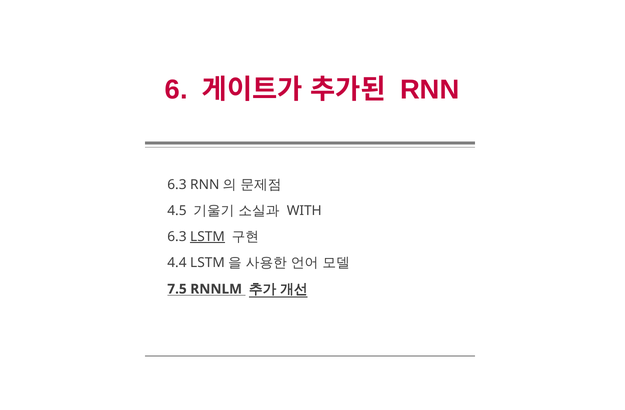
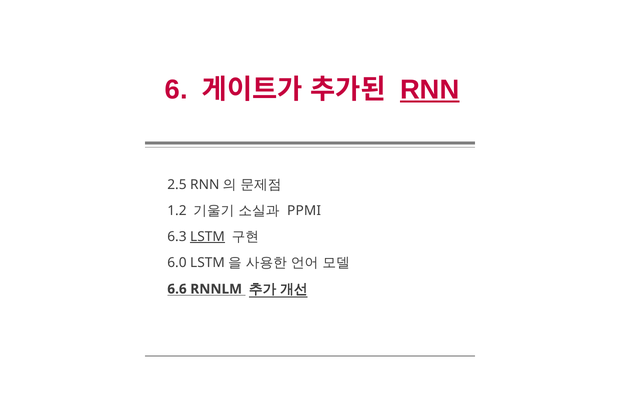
RNN underline: none -> present
6.3 at (177, 185): 6.3 -> 2.5
4.5: 4.5 -> 1.2
WITH: WITH -> PPMI
4.4: 4.4 -> 6.0
7.5: 7.5 -> 6.6
